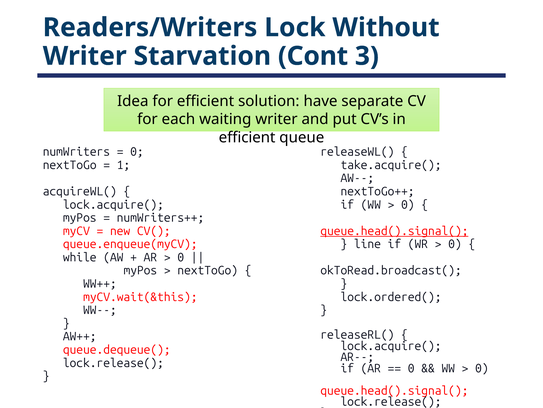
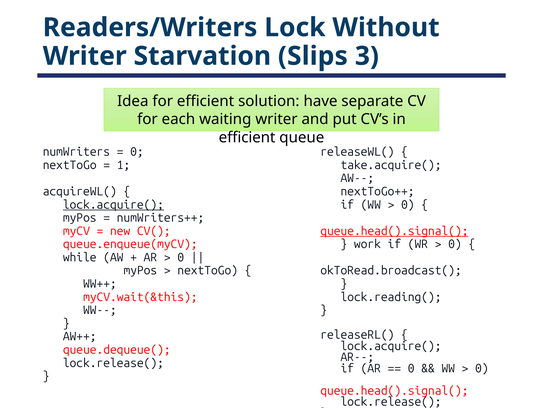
Cont: Cont -> Slips
lock.acquire( at (113, 204) underline: none -> present
line: line -> work
lock.ordered(: lock.ordered( -> lock.reading(
